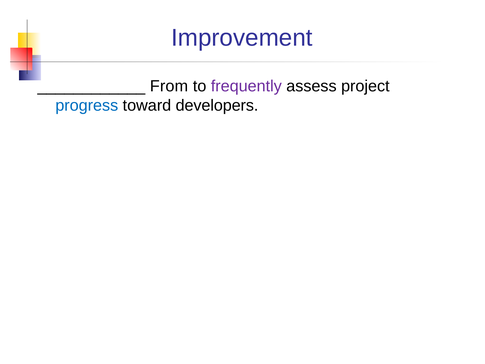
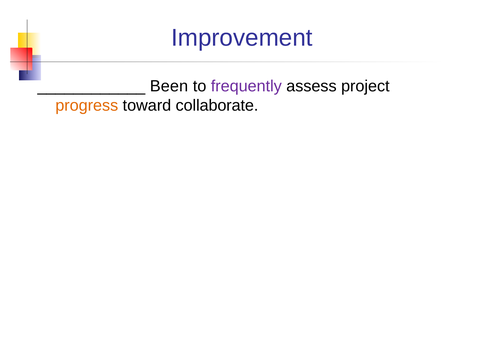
From: From -> Been
progress colour: blue -> orange
developers: developers -> collaborate
